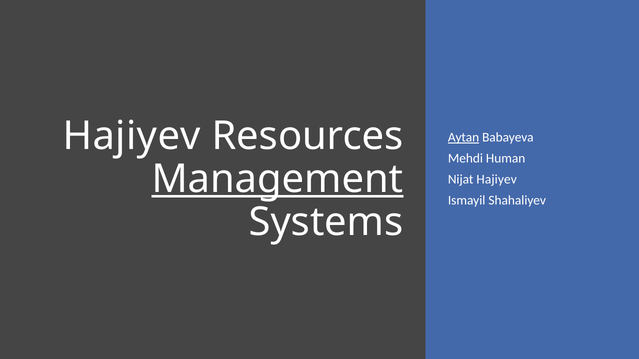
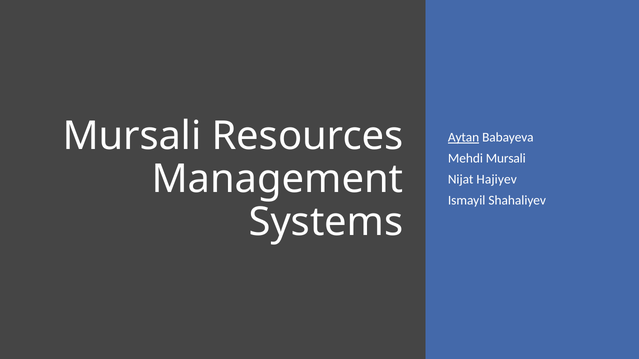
Hajiyev at (132, 136): Hajiyev -> Mursali
Mehdi Human: Human -> Mursali
Management underline: present -> none
